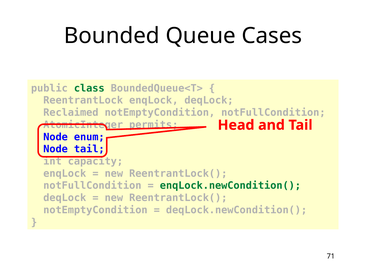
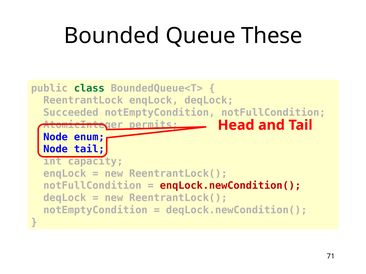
Cases: Cases -> These
Reclaimed: Reclaimed -> Succeeded
enqLock.newCondition( colour: green -> red
